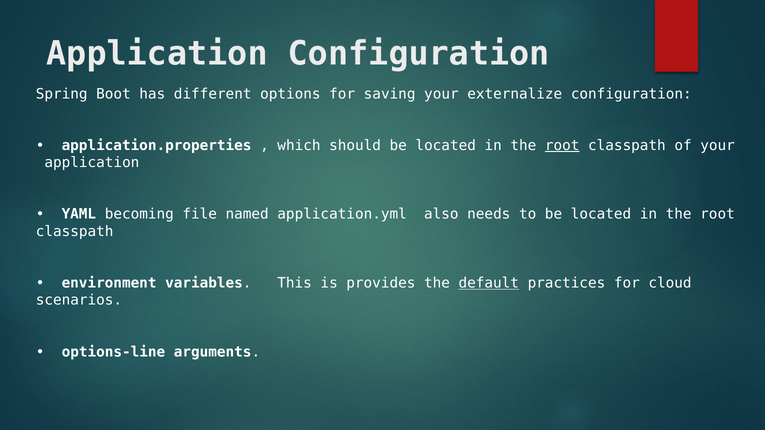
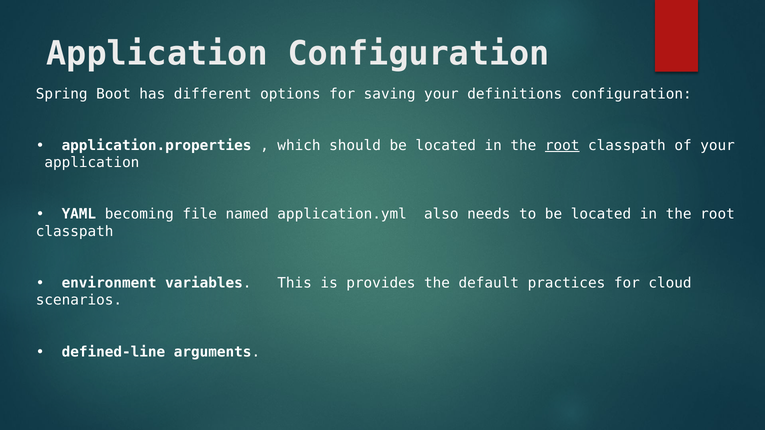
externalize: externalize -> definitions
default underline: present -> none
options-line: options-line -> defined-line
